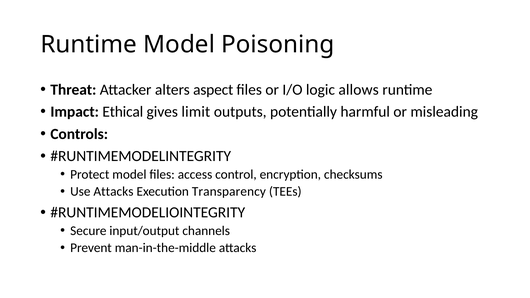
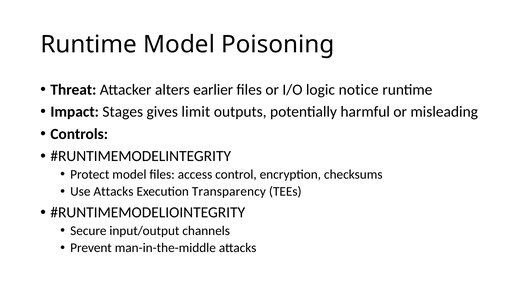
aspect: aspect -> earlier
allows: allows -> notice
Ethical: Ethical -> Stages
